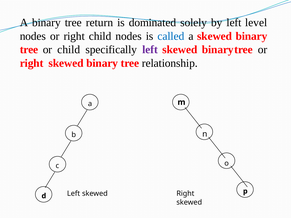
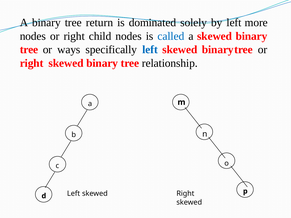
level: level -> more
or child: child -> ways
left at (150, 50) colour: purple -> blue
